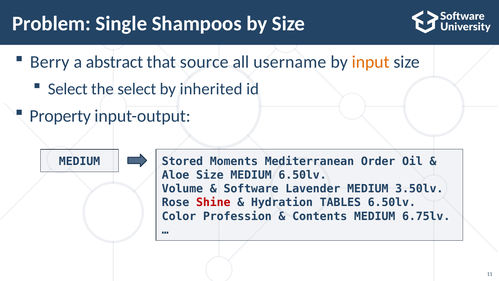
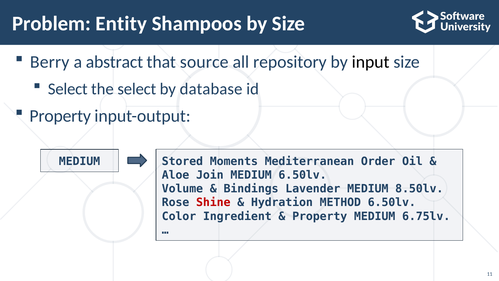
Single: Single -> Entity
username: username -> repository
input colour: orange -> black
inherited: inherited -> database
Aloe Size: Size -> Join
Software: Software -> Bindings
3.50lv: 3.50lv -> 8.50lv
TABLES: TABLES -> METHOD
Profession: Profession -> Ingredient
Contents at (320, 216): Contents -> Property
